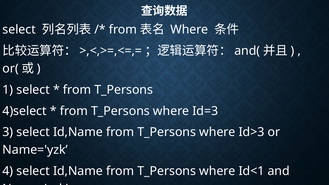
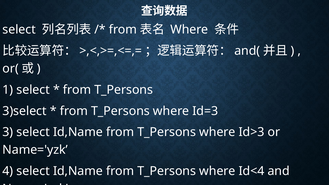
4)select: 4)select -> 3)select
Id<1: Id<1 -> Id<4
